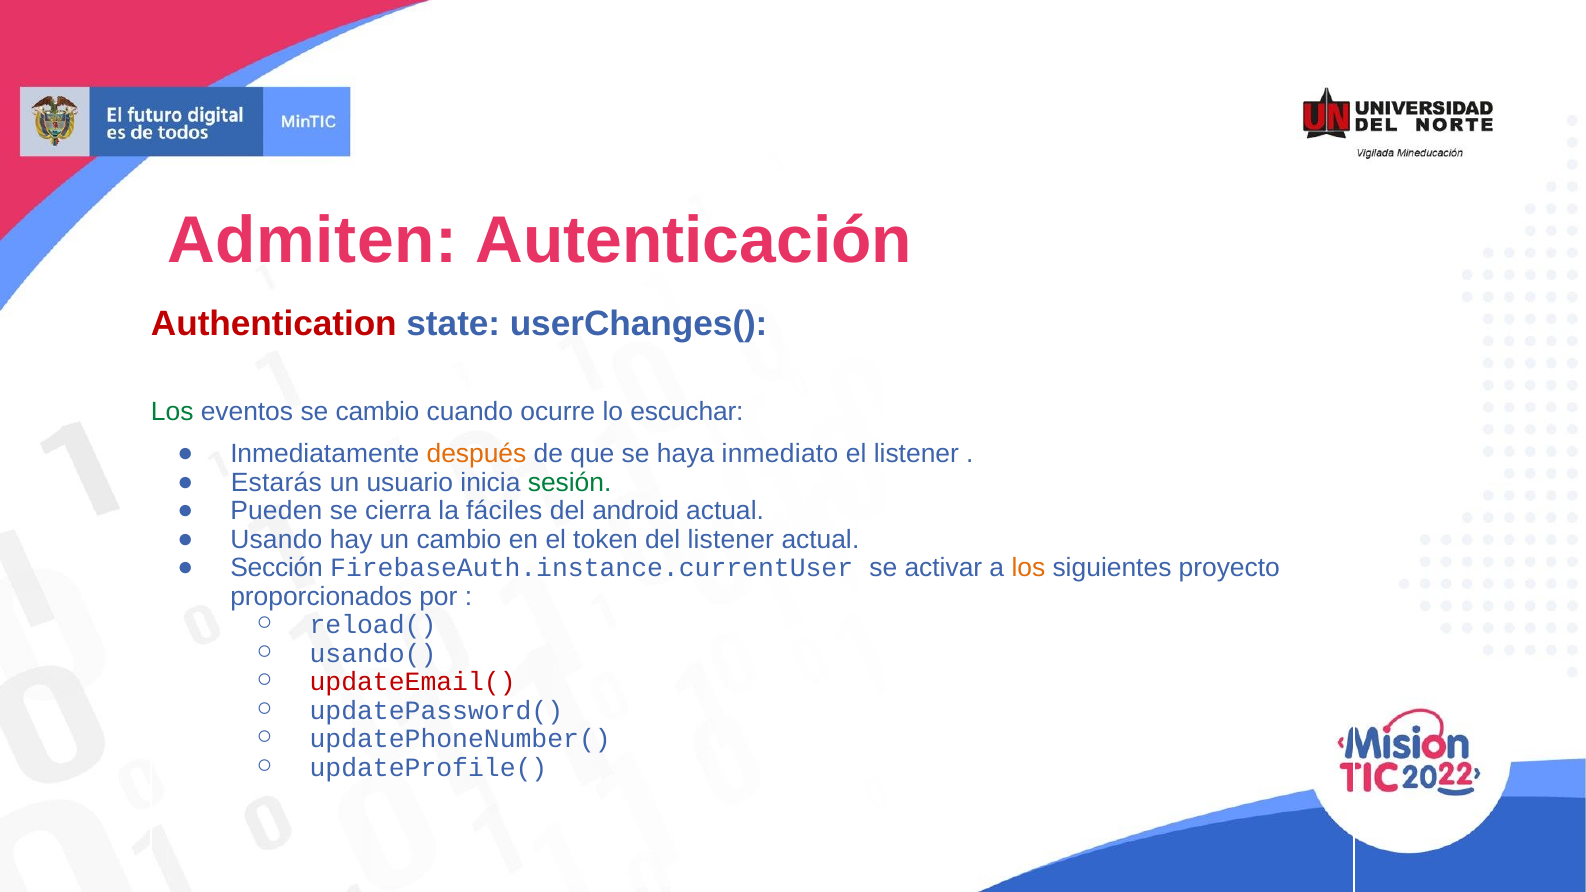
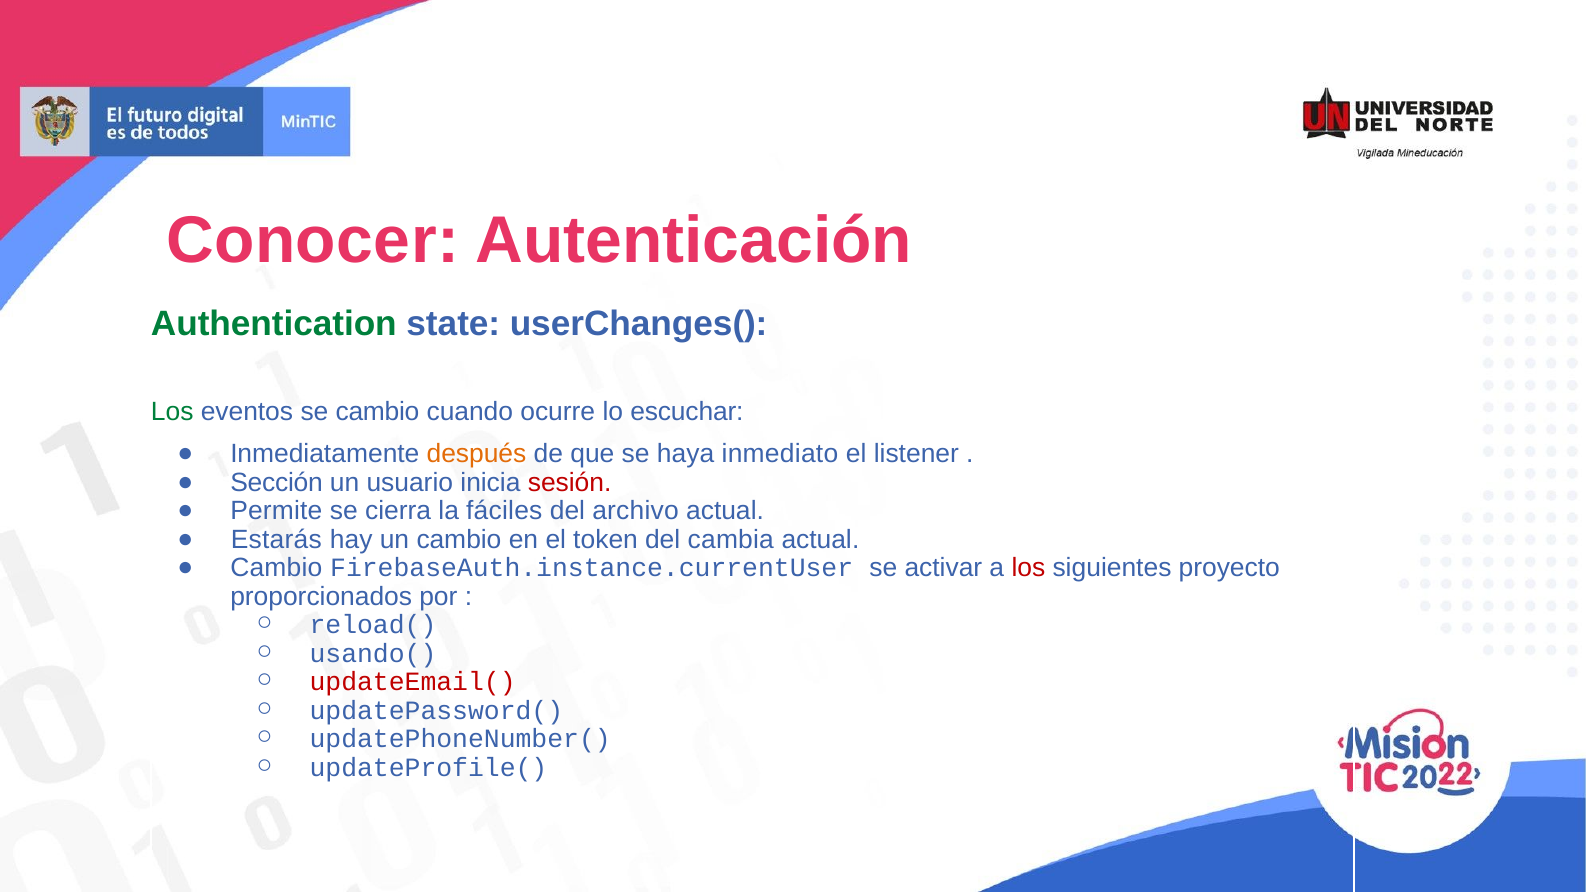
Admiten: Admiten -> Conocer
Authentication colour: red -> green
Estarás: Estarás -> Sección
sesión colour: green -> red
Pueden: Pueden -> Permite
android: android -> archivo
Usando: Usando -> Estarás
del listener: listener -> cambia
Sección at (277, 568): Sección -> Cambio
los at (1028, 568) colour: orange -> red
